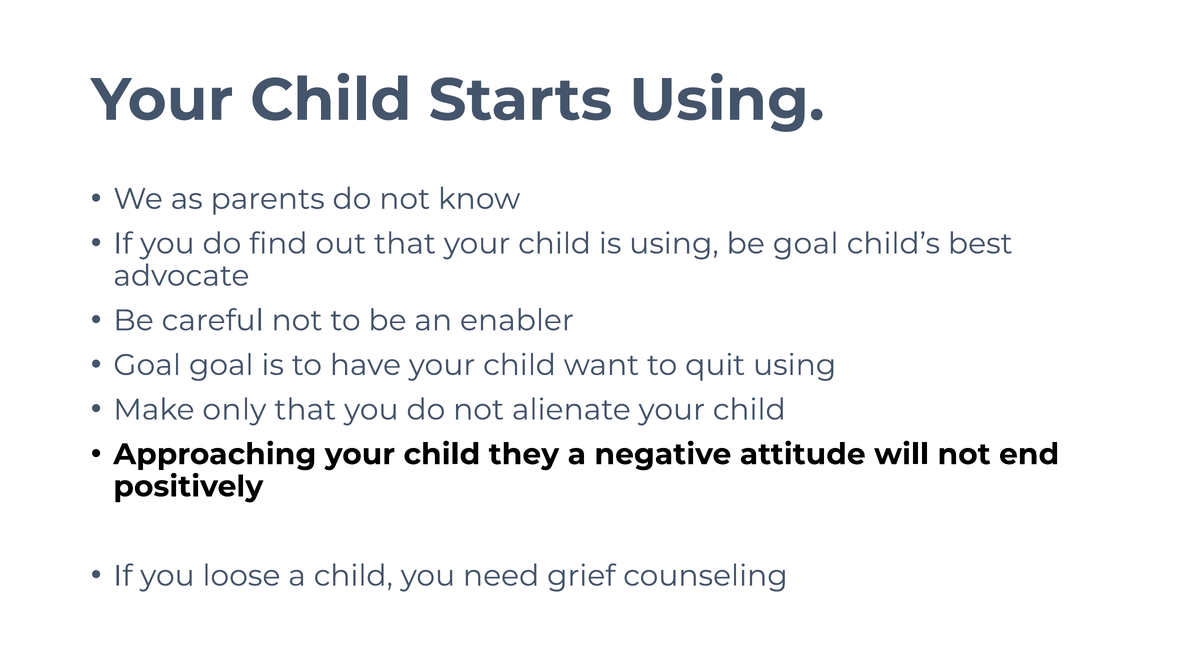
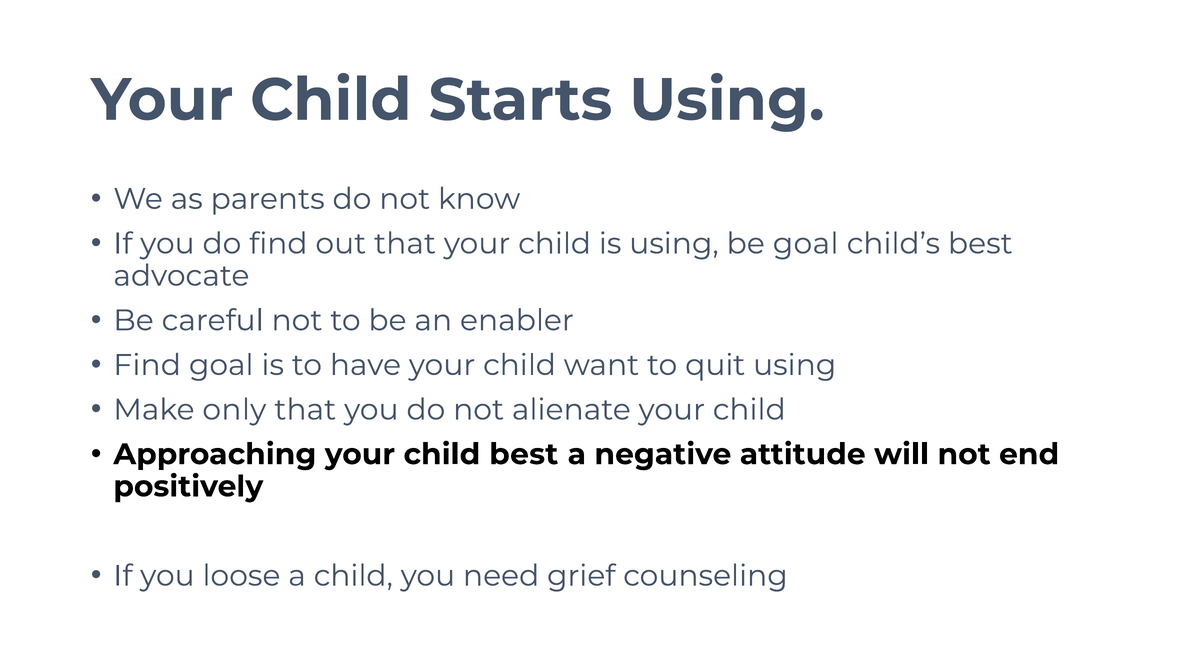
Goal at (147, 365): Goal -> Find
child they: they -> best
